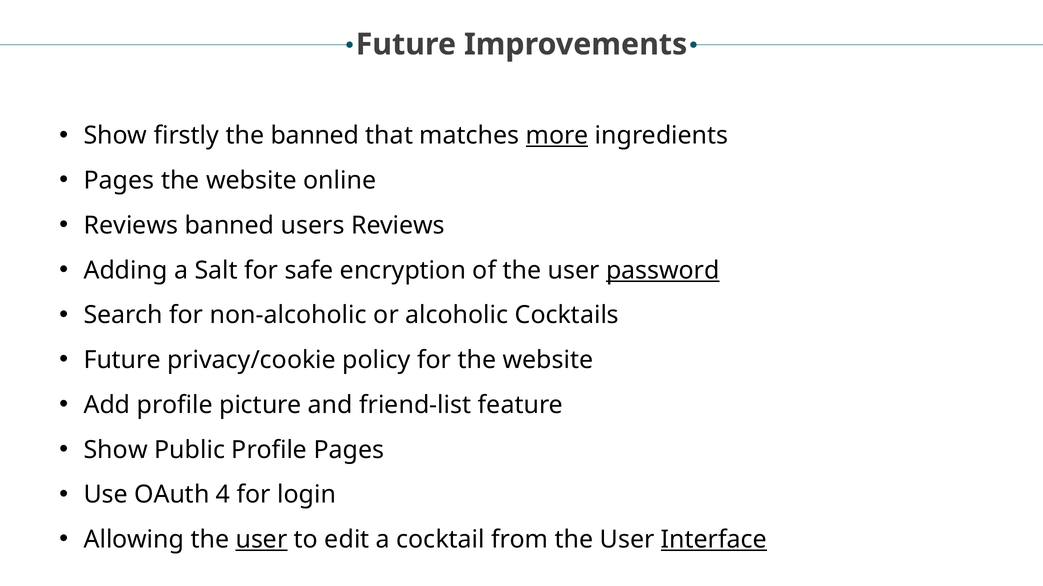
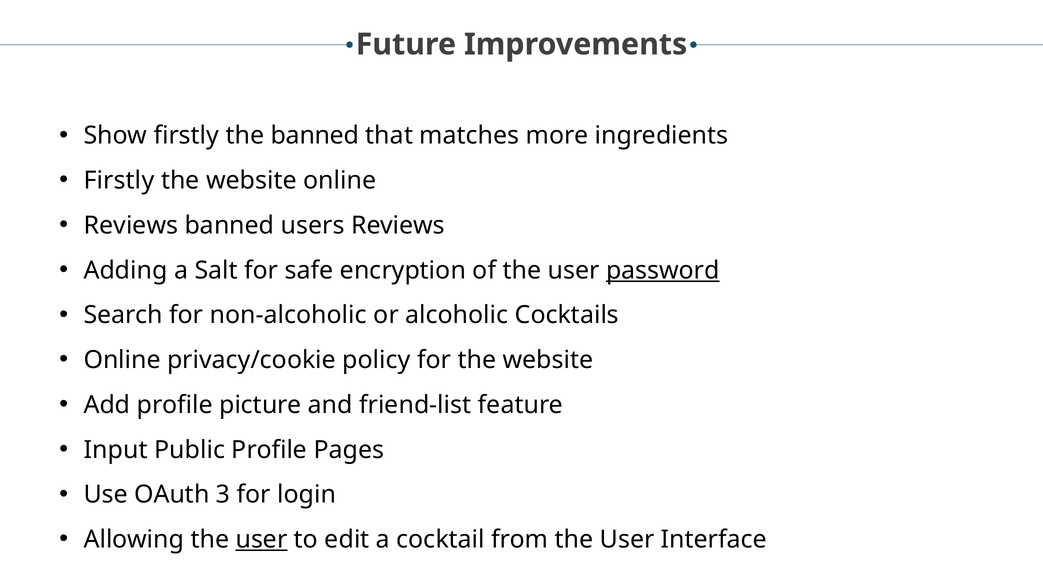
more underline: present -> none
Pages at (119, 181): Pages -> Firstly
Future at (122, 360): Future -> Online
Show at (116, 450): Show -> Input
4: 4 -> 3
Interface underline: present -> none
